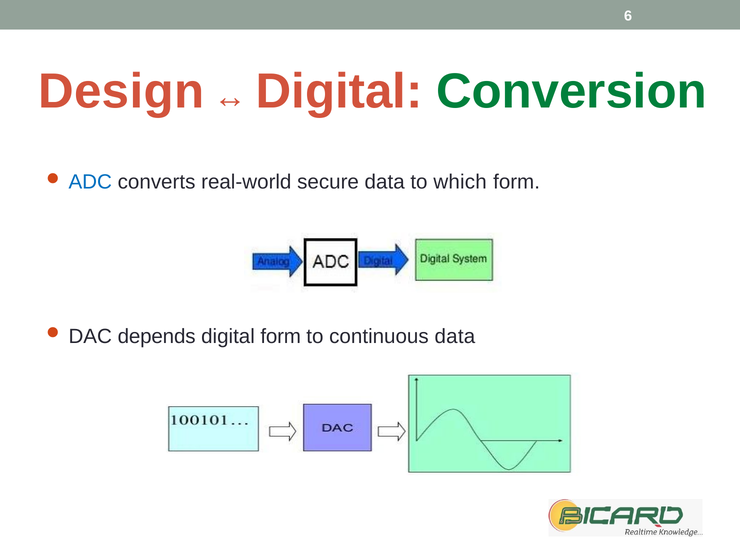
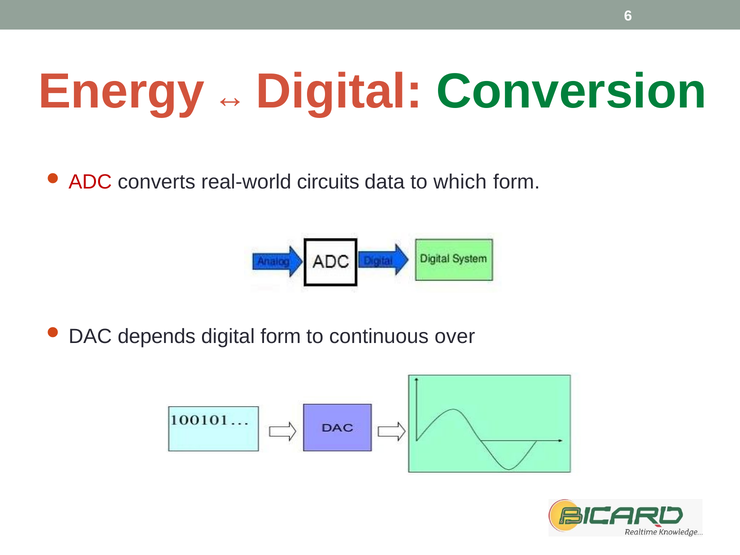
Design: Design -> Energy
ADC colour: blue -> red
secure: secure -> circuits
continuous data: data -> over
